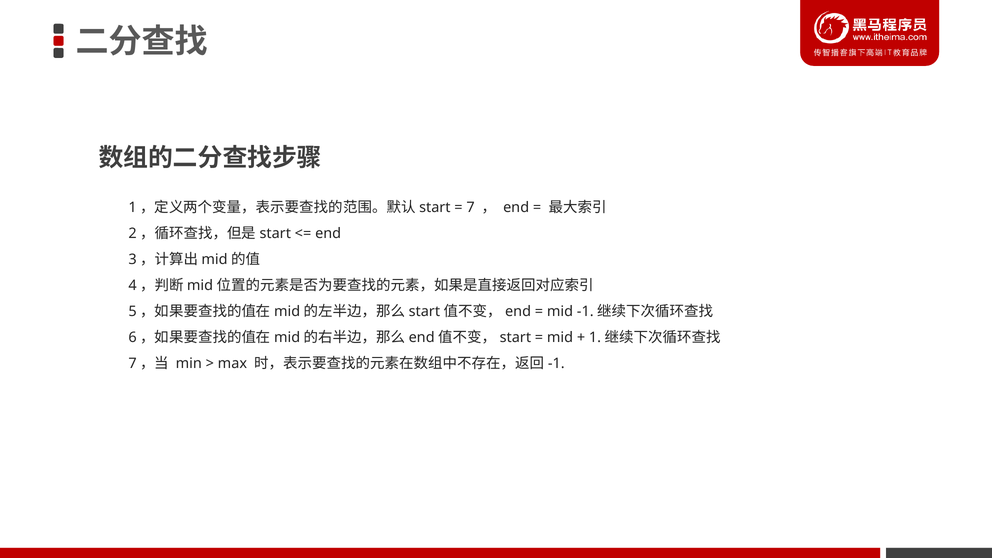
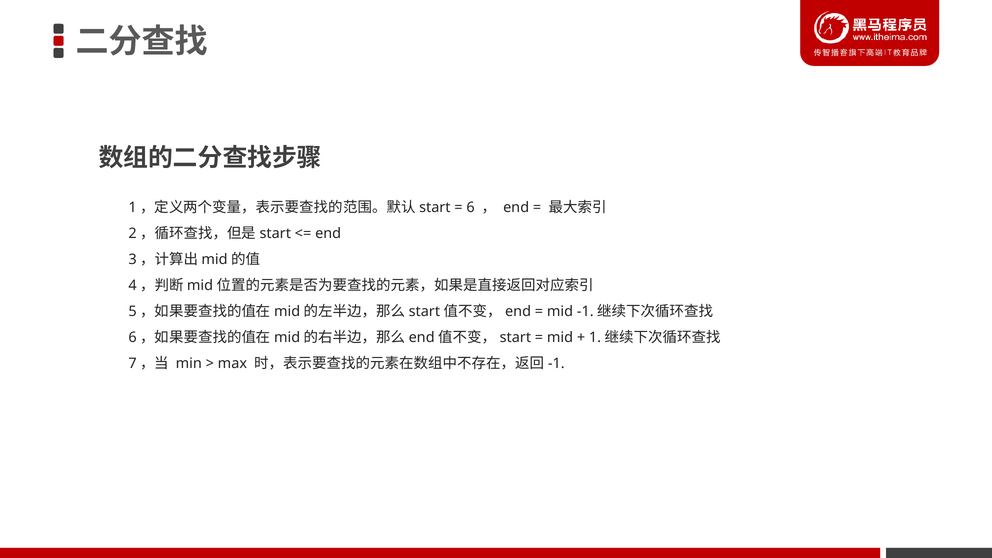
7: 7 -> 6
